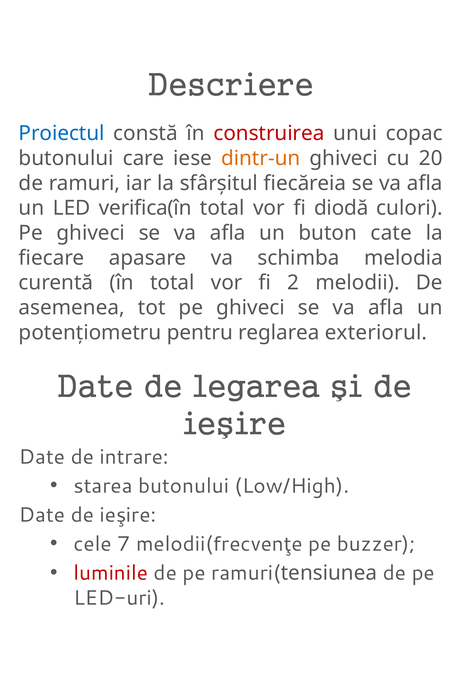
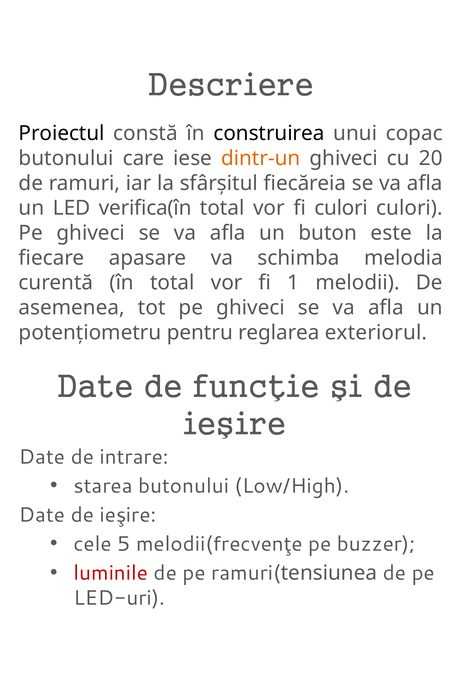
Proiectul colour: blue -> black
construirea colour: red -> black
fi diodă: diodă -> culori
cate: cate -> este
2: 2 -> 1
legarea: legarea -> funcţie
7: 7 -> 5
